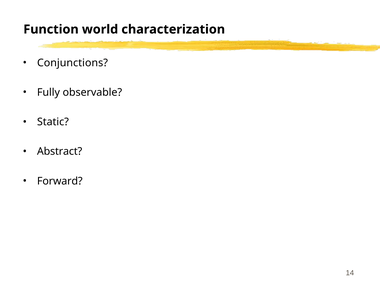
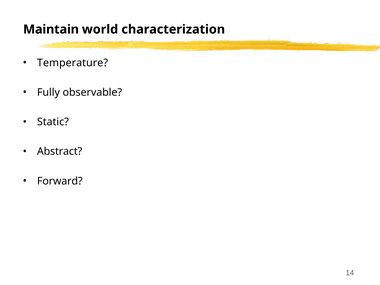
Function: Function -> Maintain
Conjunctions: Conjunctions -> Temperature
